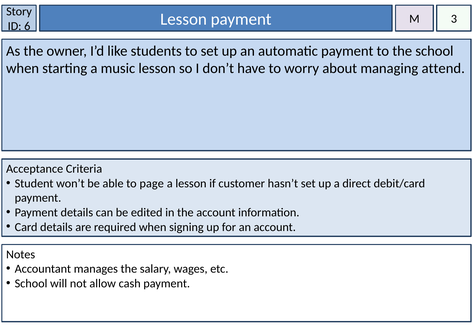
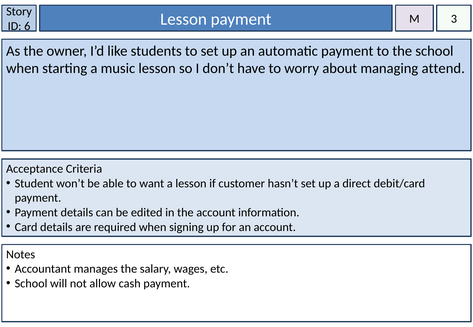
page: page -> want
